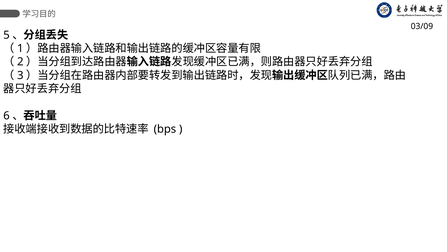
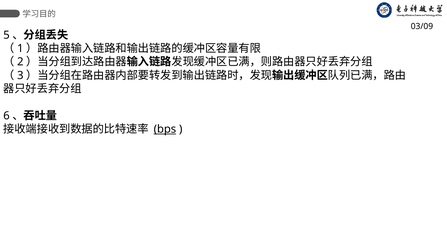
bps underline: none -> present
